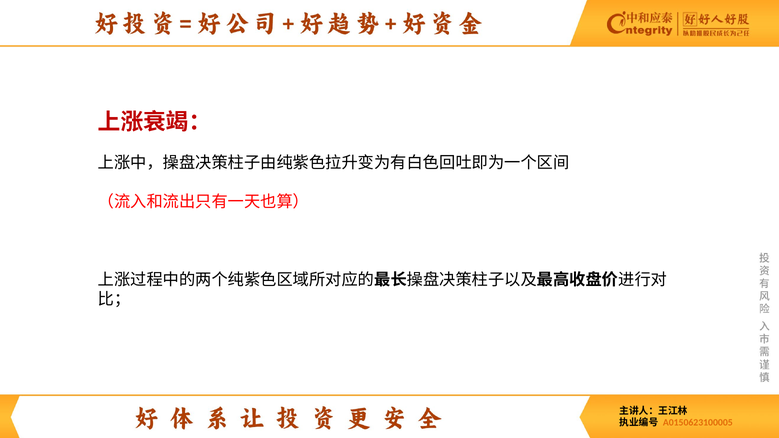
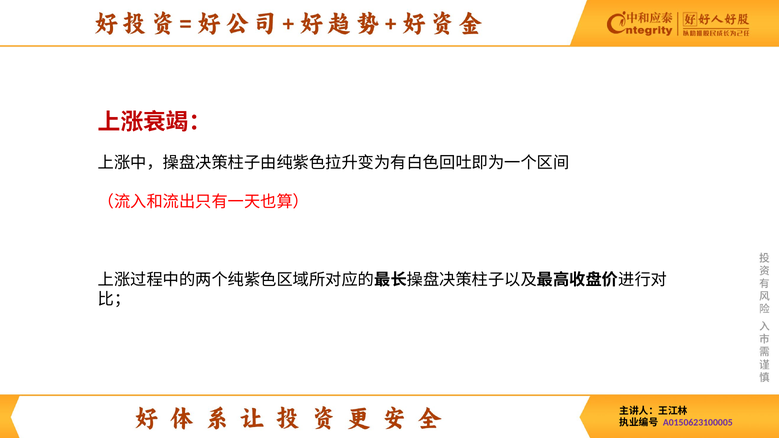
A0150623100005 colour: orange -> purple
